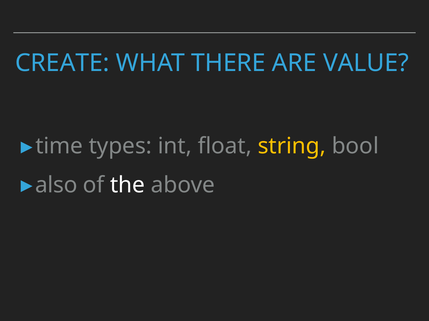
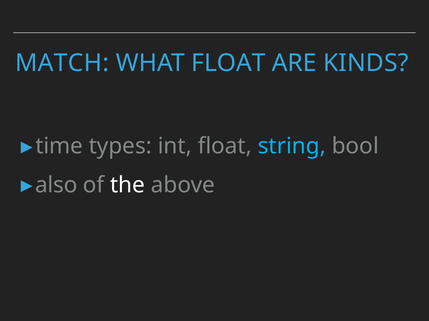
CREATE: CREATE -> MATCH
WHAT THERE: THERE -> FLOAT
VALUE: VALUE -> KINDS
string colour: yellow -> light blue
